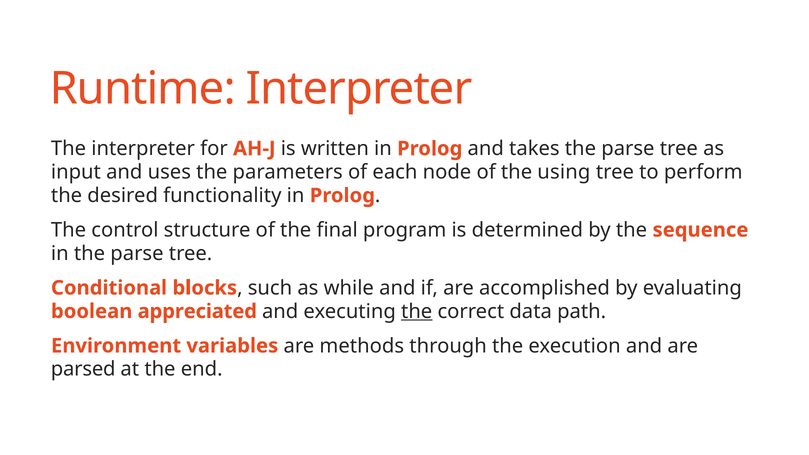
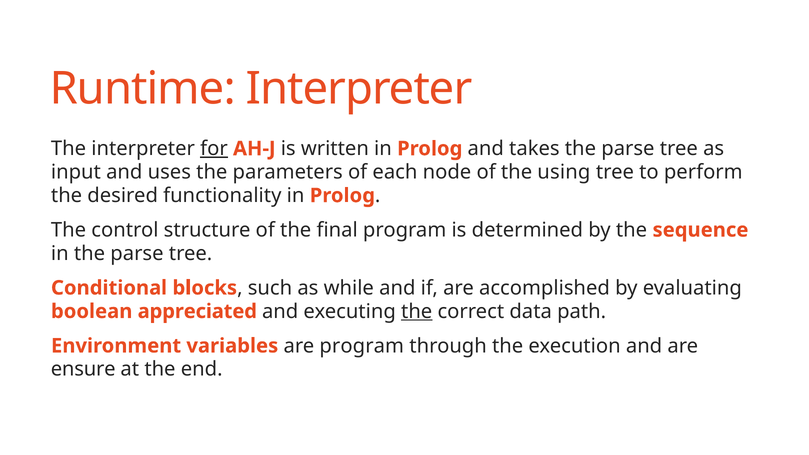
for underline: none -> present
are methods: methods -> program
parsed: parsed -> ensure
